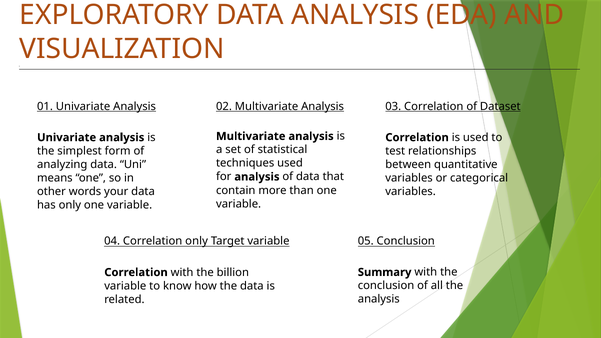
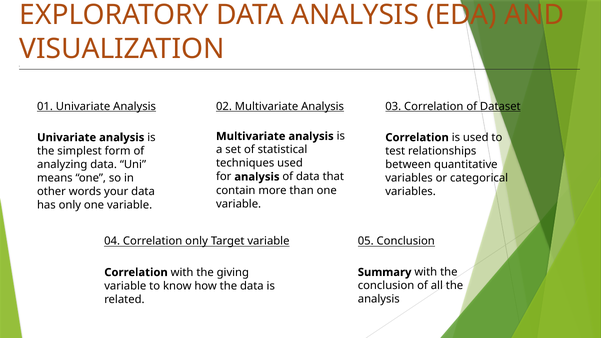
billion: billion -> giving
